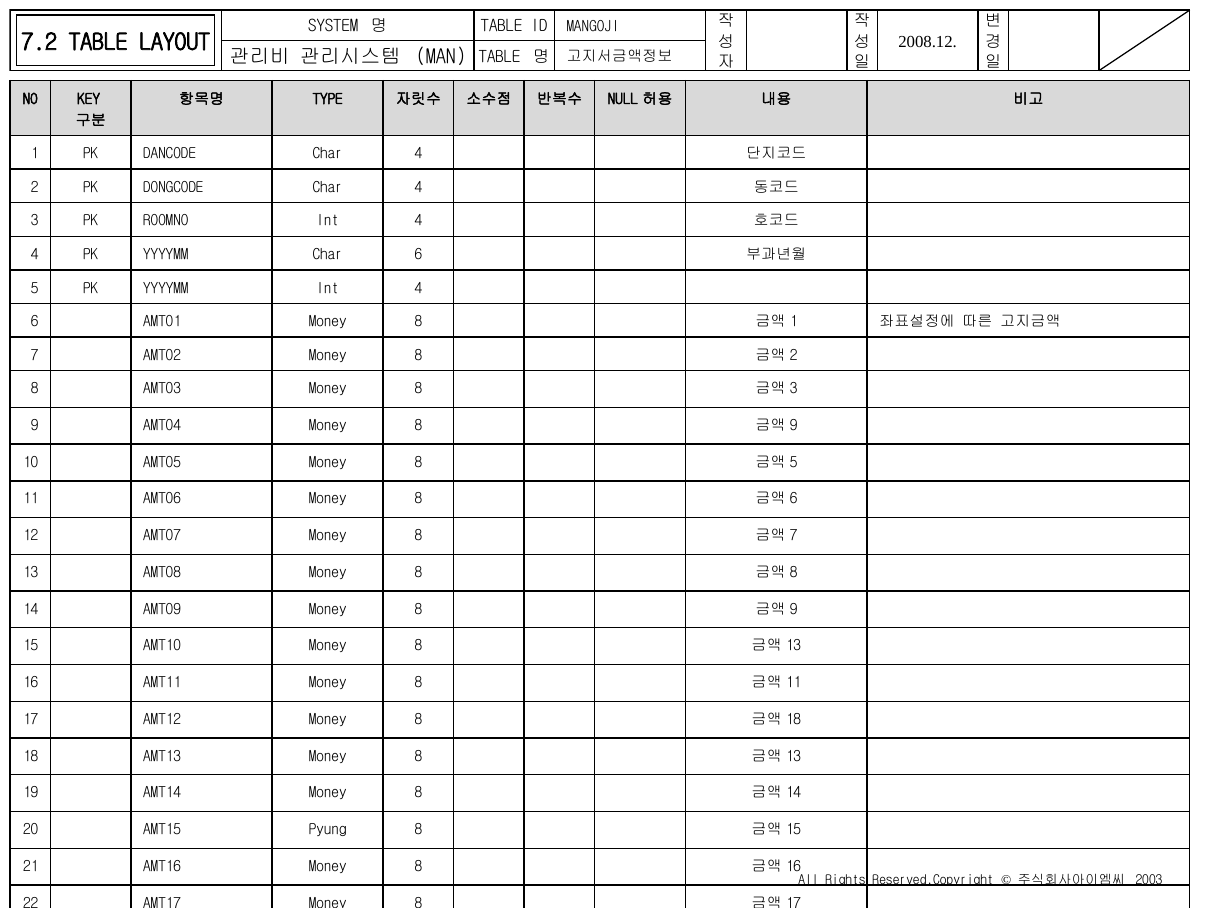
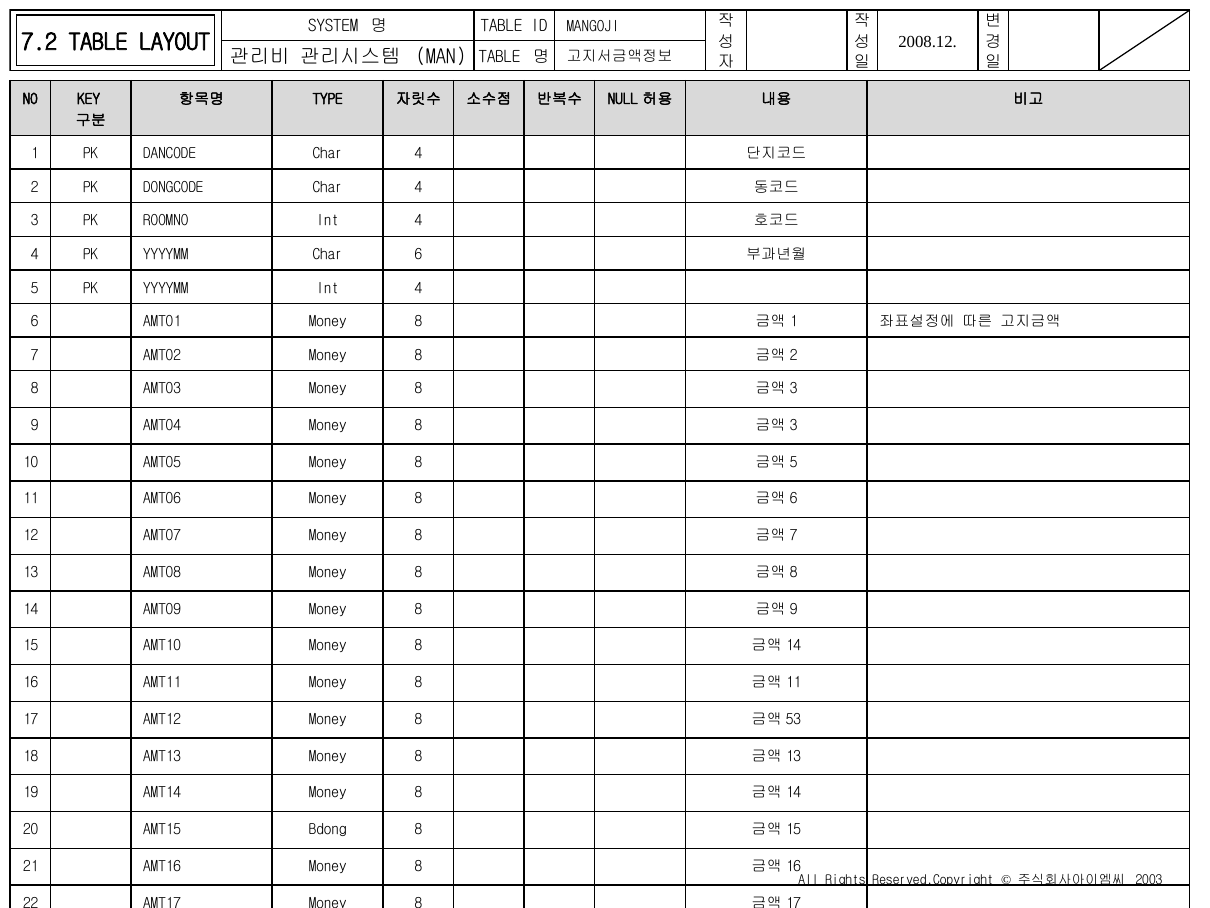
9 at (794, 425): 9 -> 3
13 at (793, 646): 13 -> 14
18 at (793, 719): 18 -> 53
Pyung: Pyung -> Bdong
